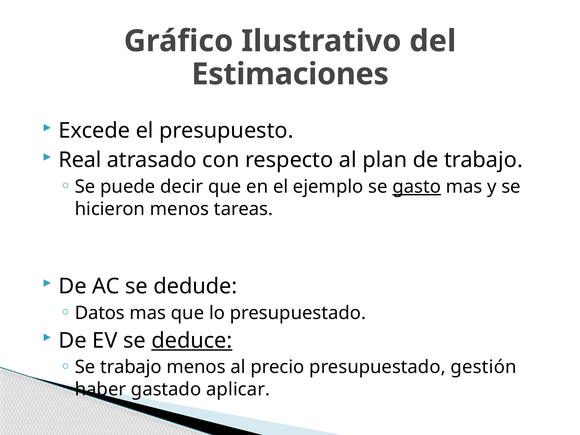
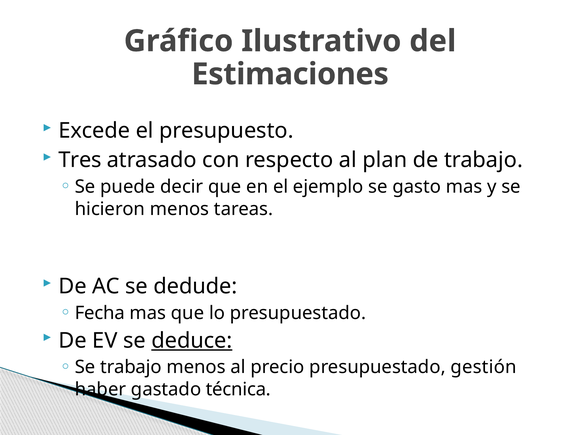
Real: Real -> Tres
gasto underline: present -> none
Datos: Datos -> Fecha
aplicar: aplicar -> técnica
